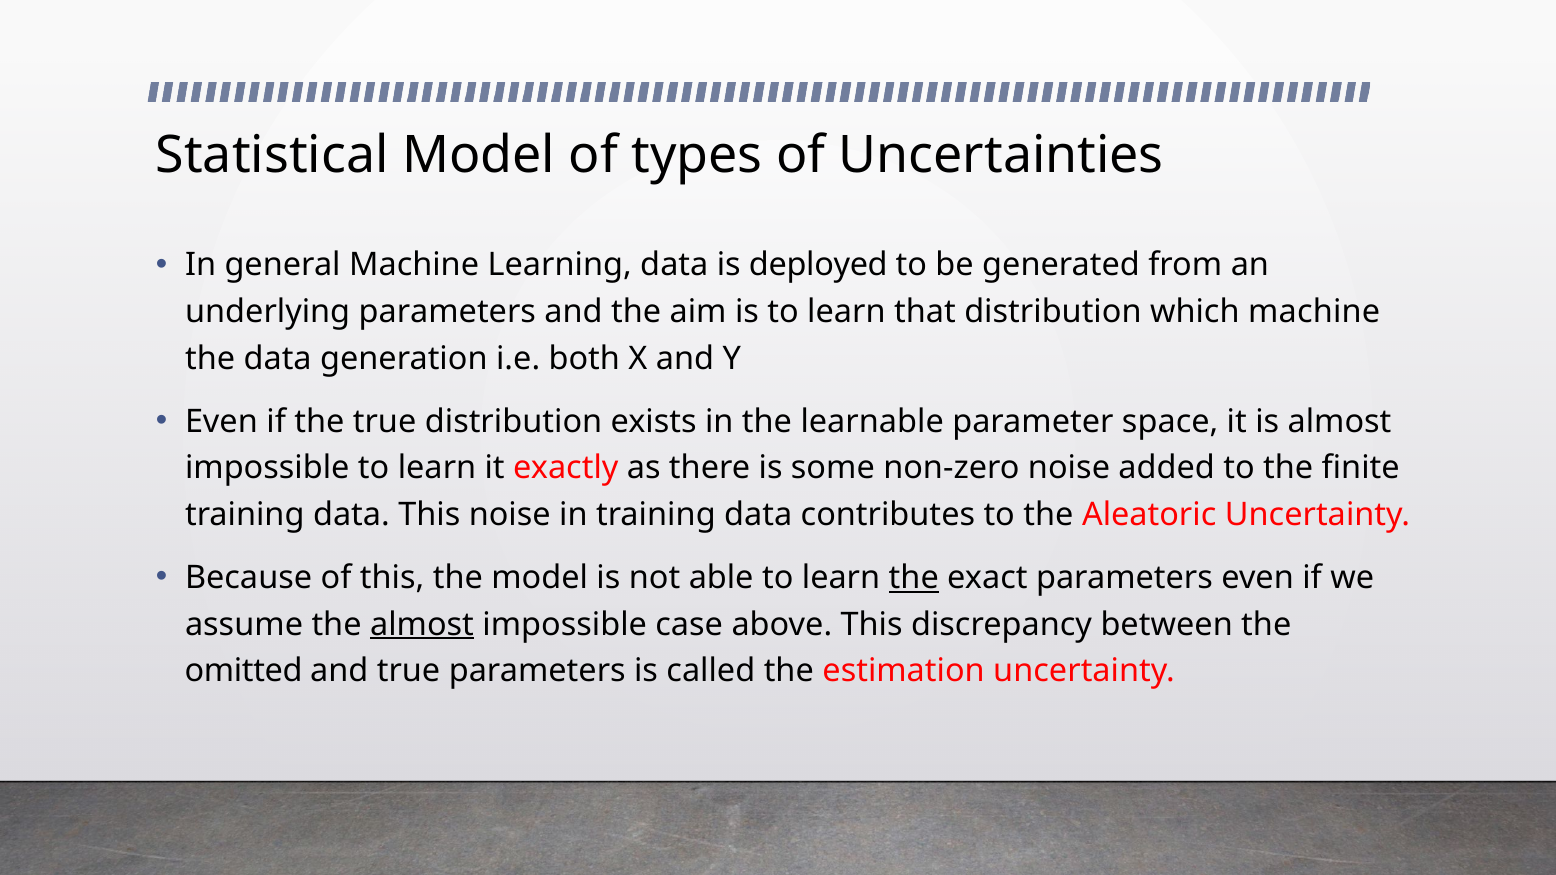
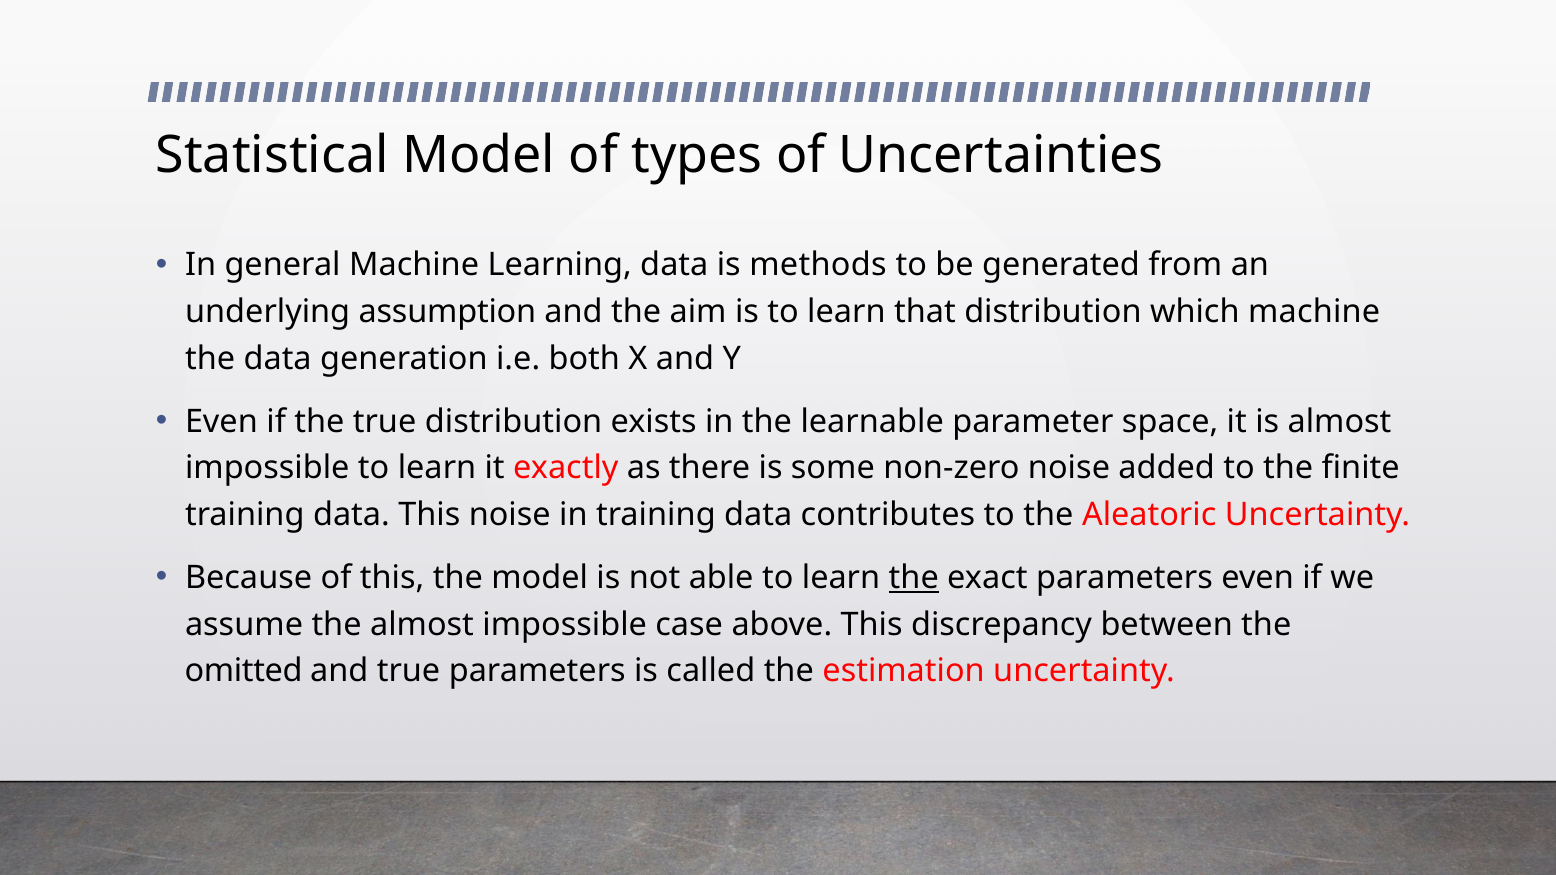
deployed: deployed -> methods
underlying parameters: parameters -> assumption
almost at (422, 624) underline: present -> none
